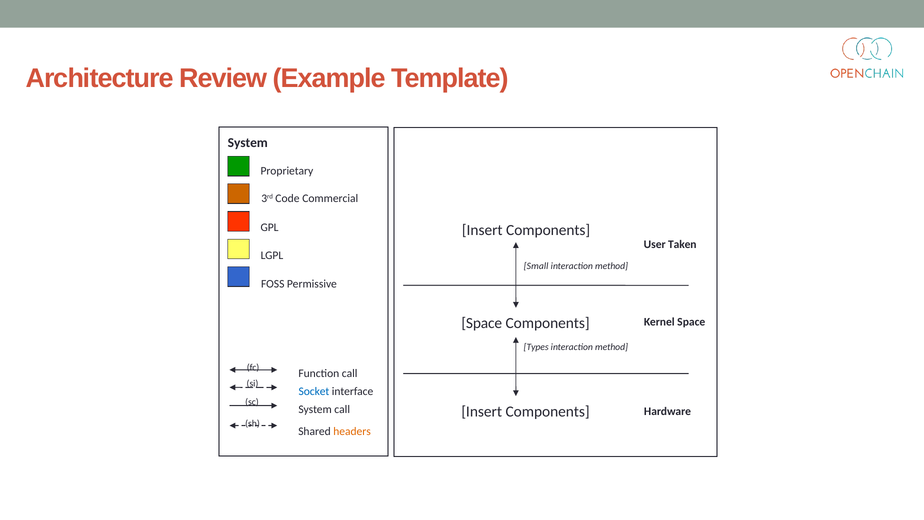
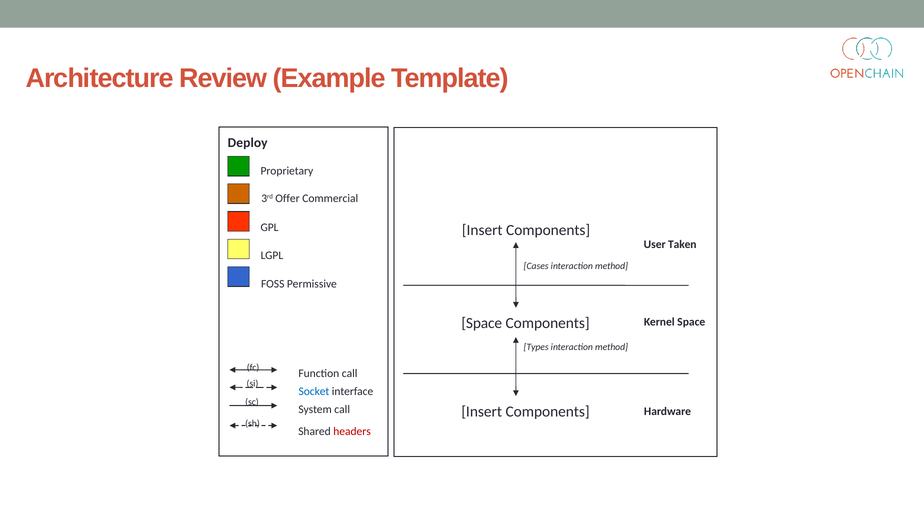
System at (248, 143): System -> Deploy
Code: Code -> Offer
Small: Small -> Cases
headers colour: orange -> red
